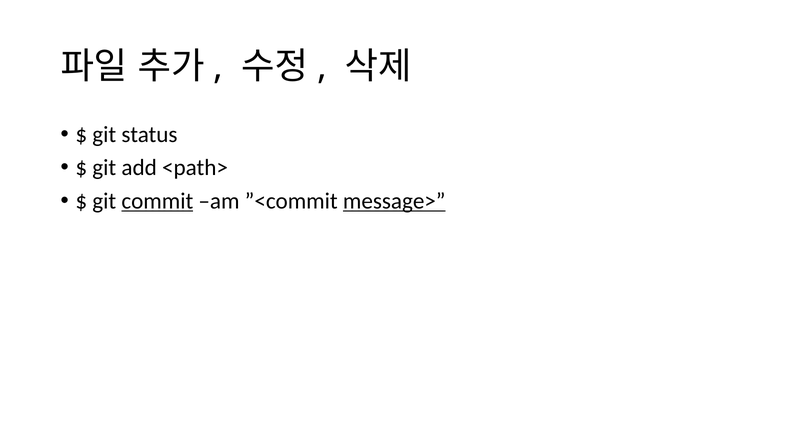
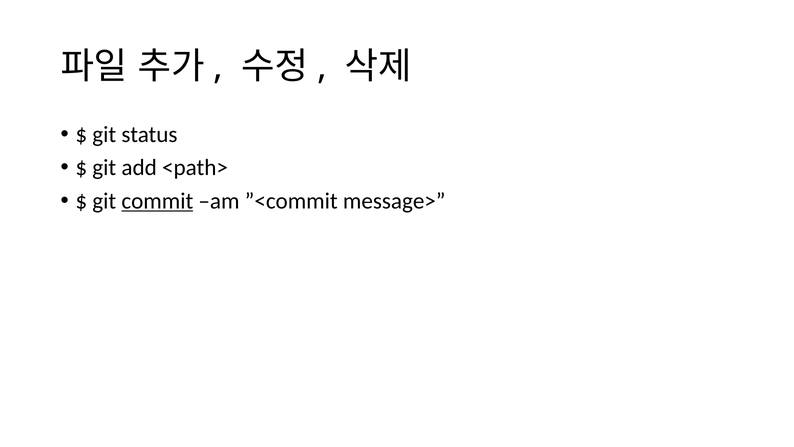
message> underline: present -> none
